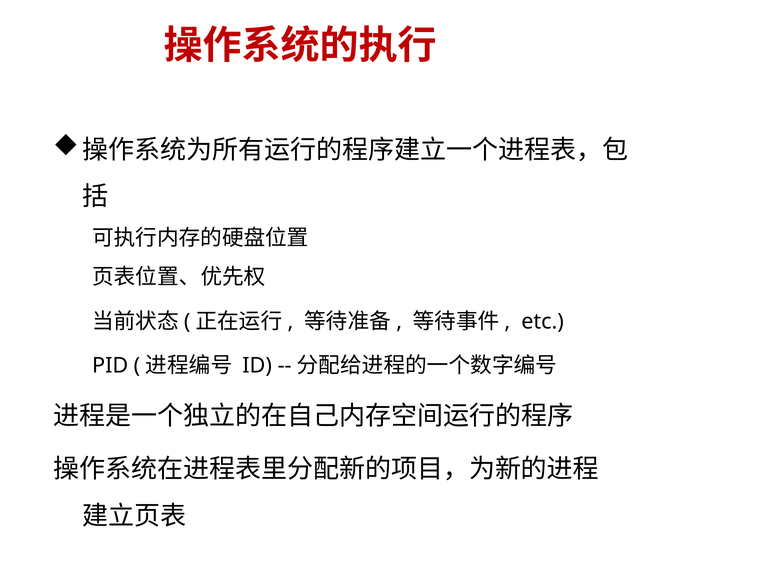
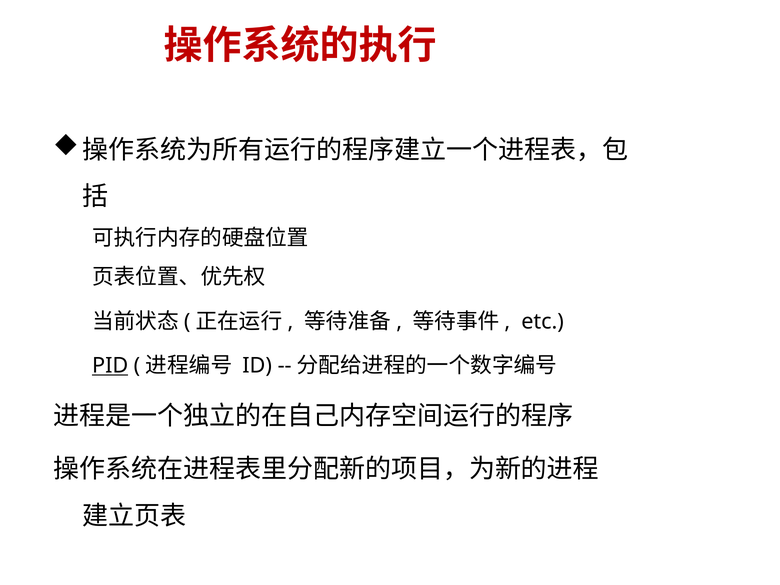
PID underline: none -> present
